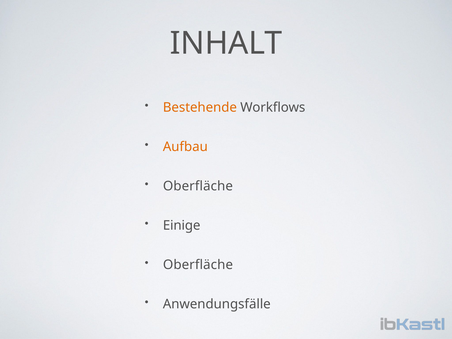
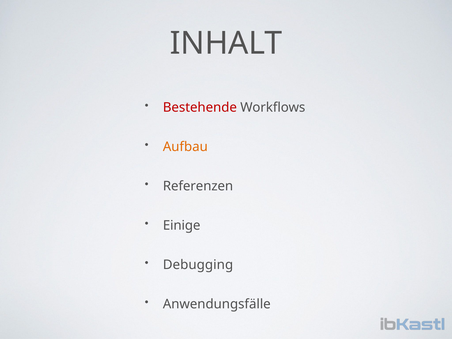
Bestehende colour: orange -> red
Oberfläche at (198, 186): Oberfläche -> Referenzen
Oberfläche at (198, 265): Oberfläche -> Debugging
